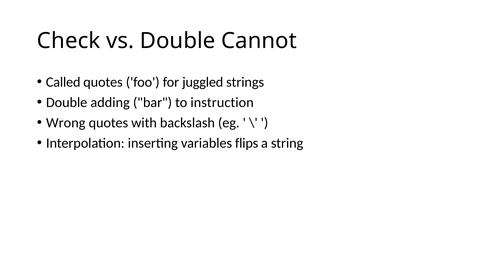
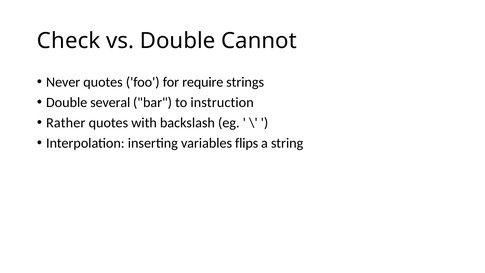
Called: Called -> Never
juggled: juggled -> require
adding: adding -> several
Wrong: Wrong -> Rather
